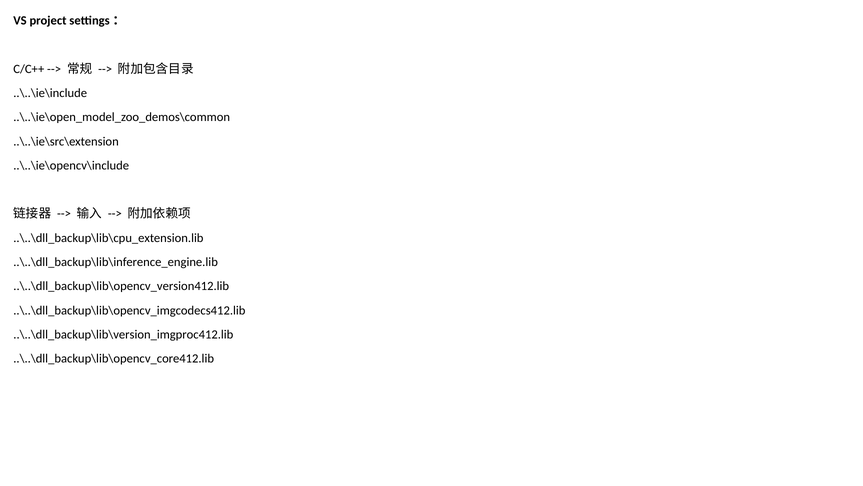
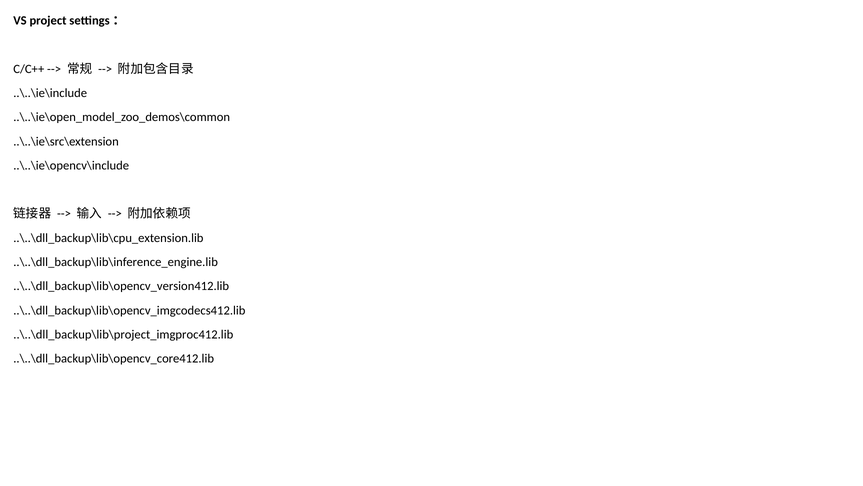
..\..\dll_backup\lib\version_imgproc412.lib: ..\..\dll_backup\lib\version_imgproc412.lib -> ..\..\dll_backup\lib\project_imgproc412.lib
